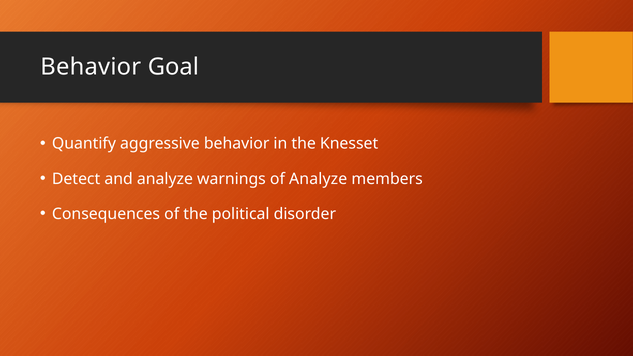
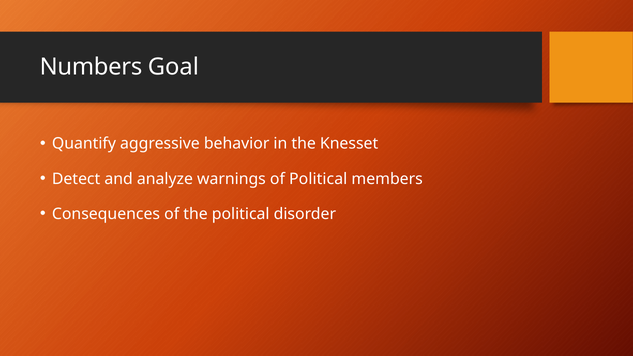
Behavior at (91, 67): Behavior -> Numbers
of Analyze: Analyze -> Political
